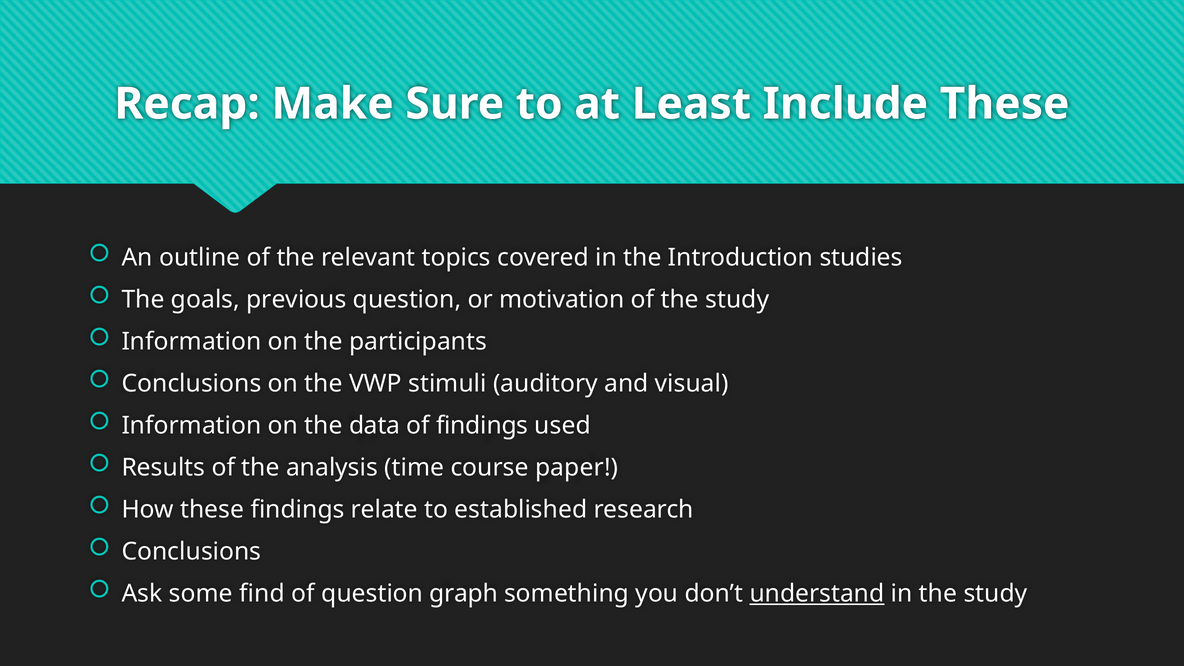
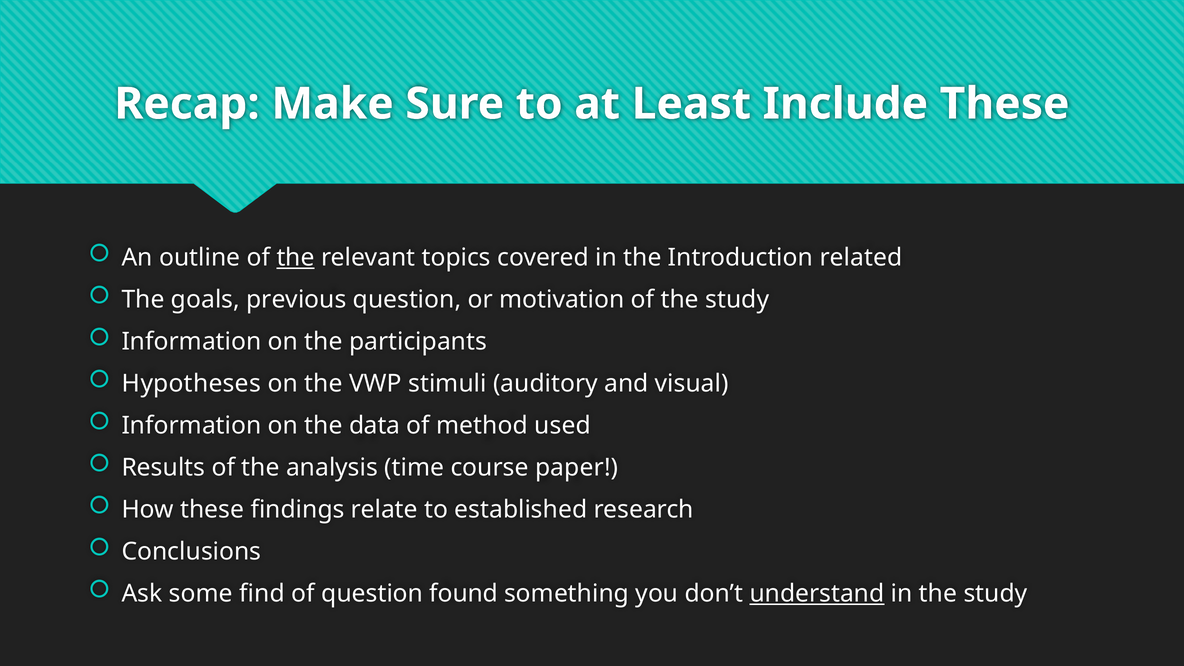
the at (296, 258) underline: none -> present
studies: studies -> related
Conclusions at (192, 384): Conclusions -> Hypotheses
of findings: findings -> method
graph: graph -> found
